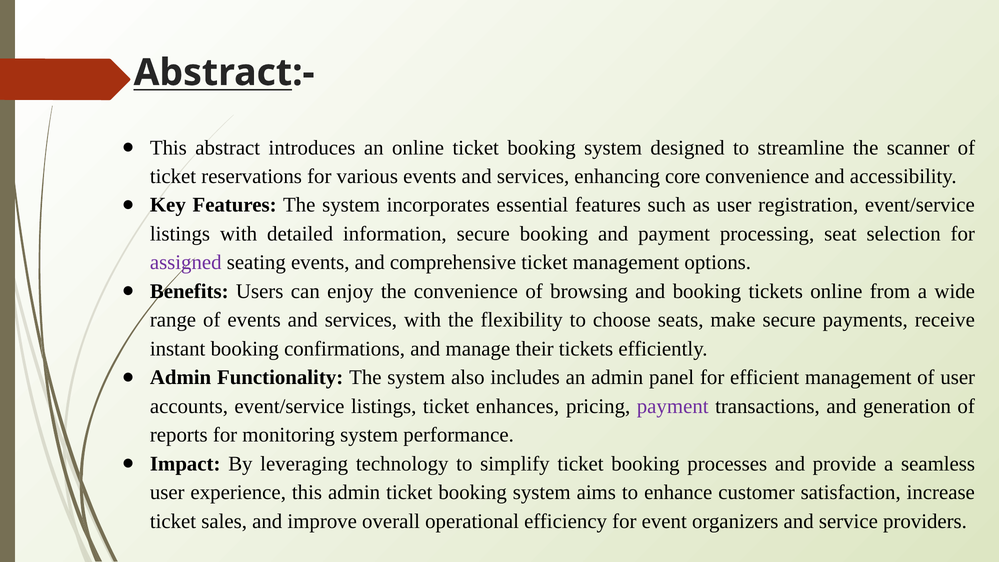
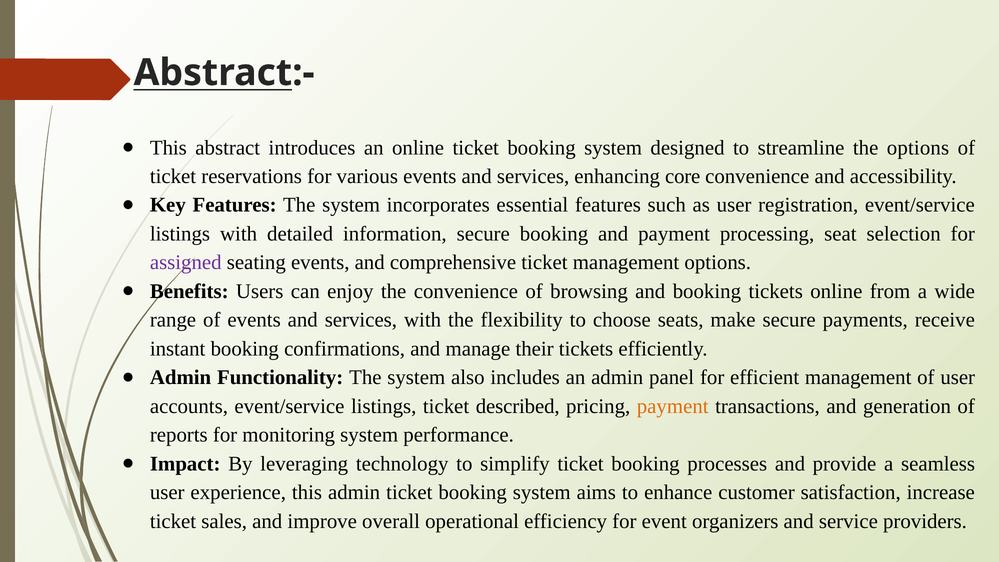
the scanner: scanner -> options
enhances: enhances -> described
payment at (673, 406) colour: purple -> orange
